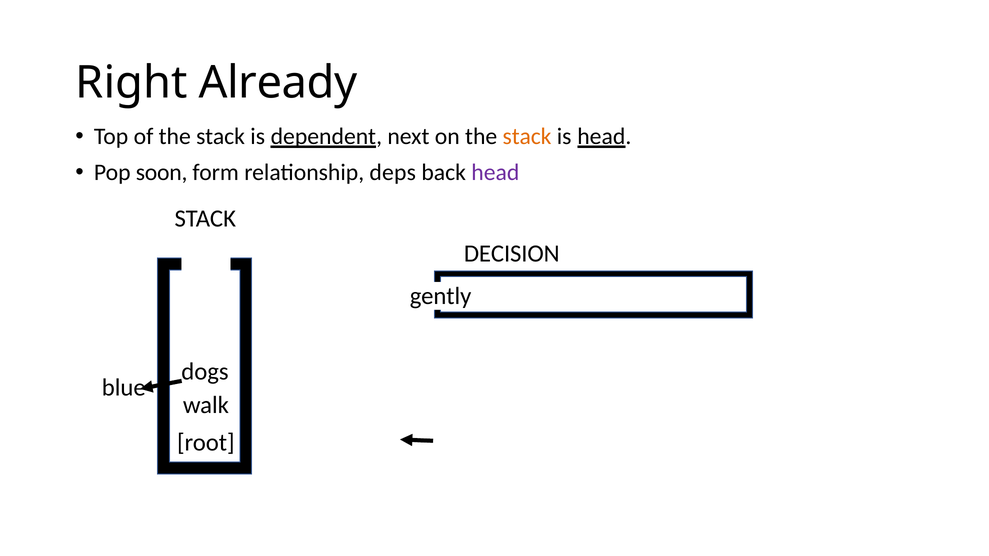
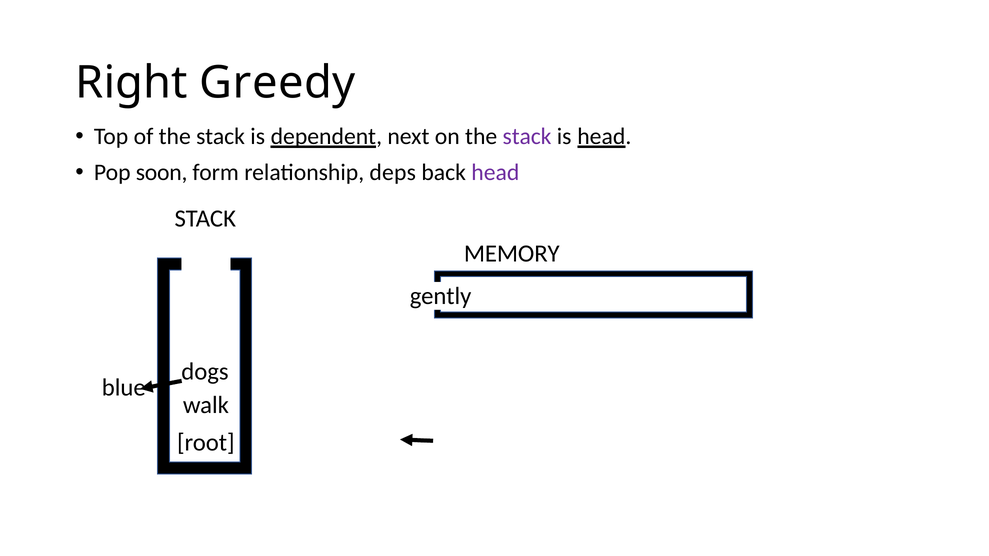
Already: Already -> Greedy
stack at (527, 137) colour: orange -> purple
DECISION: DECISION -> MEMORY
